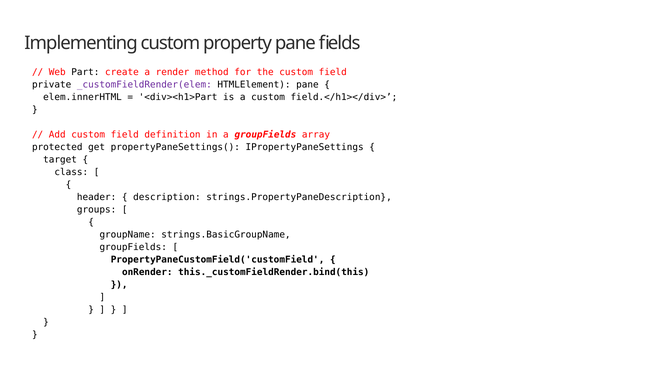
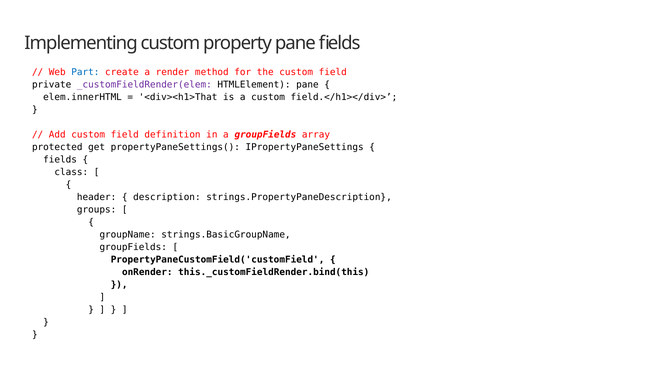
Part colour: black -> blue
<div><h1>Part: <div><h1>Part -> <div><h1>That
target at (60, 159): target -> fields
